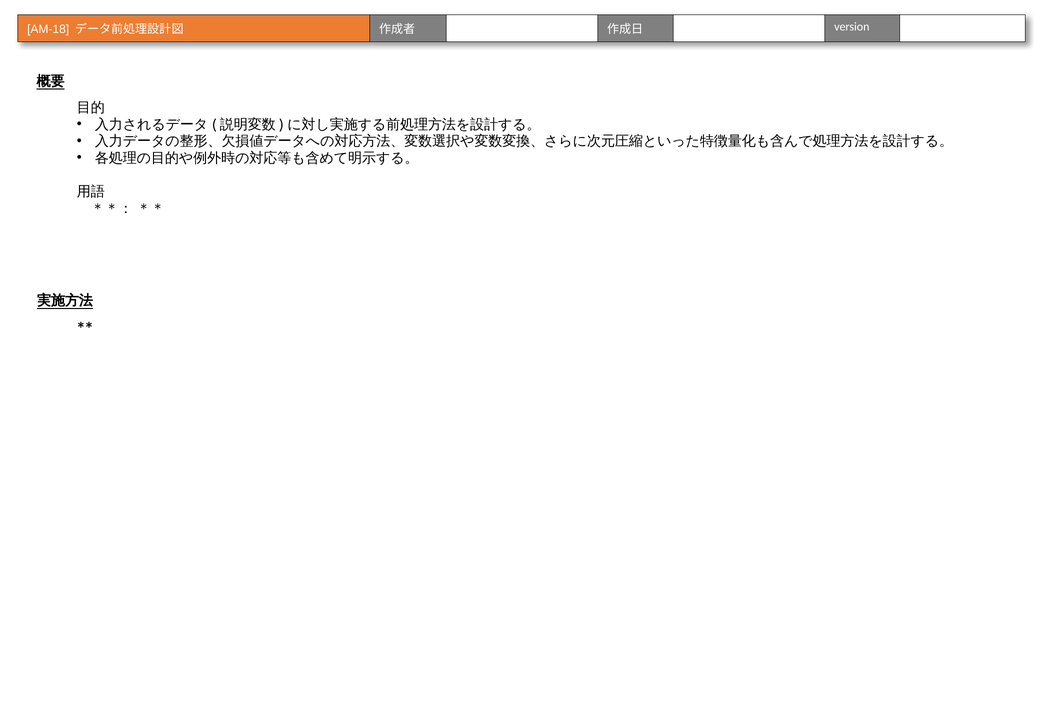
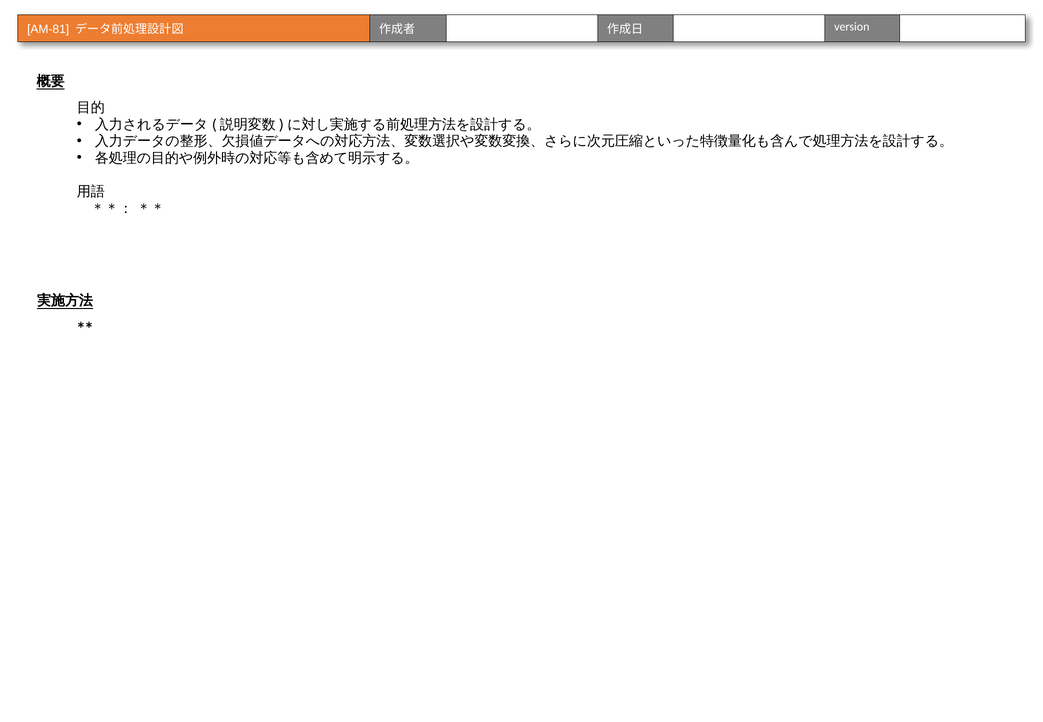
AM-18: AM-18 -> AM-81
